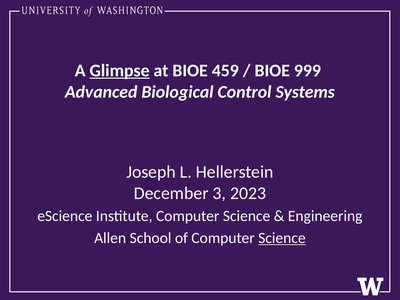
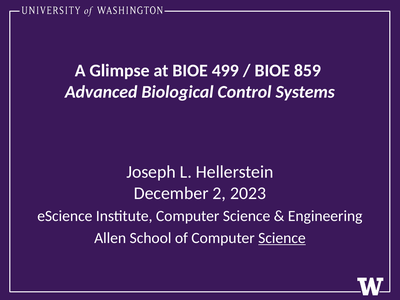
Glimpse underline: present -> none
459: 459 -> 499
999: 999 -> 859
3: 3 -> 2
